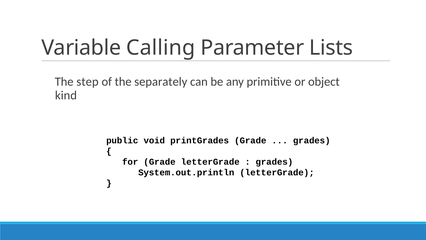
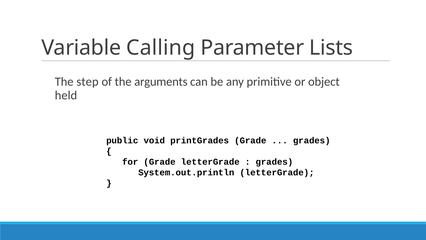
separately: separately -> arguments
kind: kind -> held
